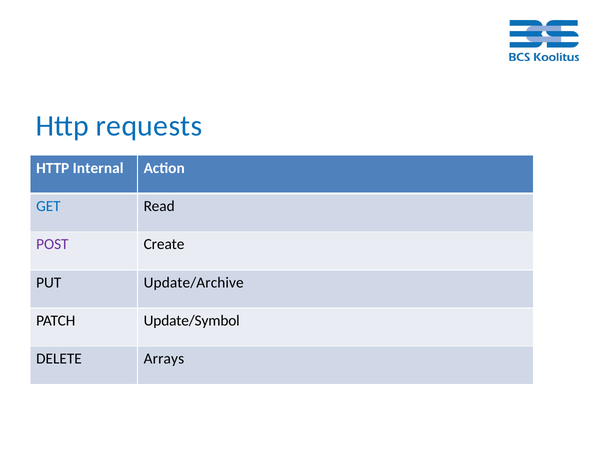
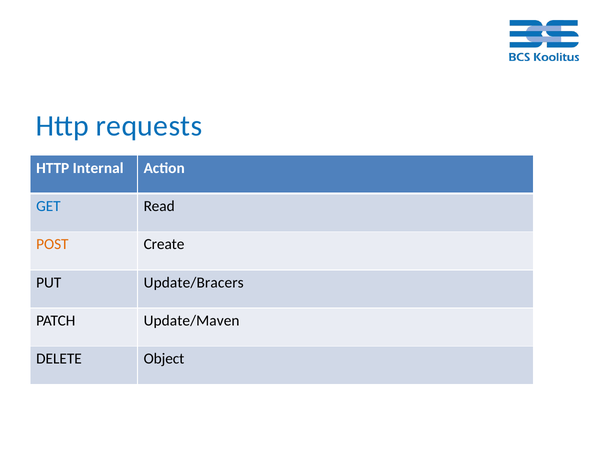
POST colour: purple -> orange
Update/Archive: Update/Archive -> Update/Bracers
Update/Symbol: Update/Symbol -> Update/Maven
Arrays: Arrays -> Object
